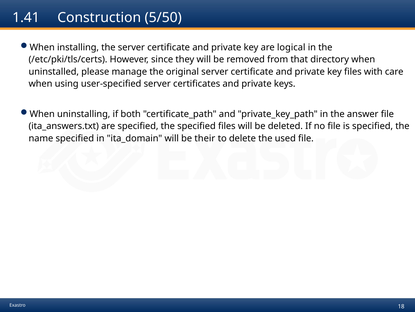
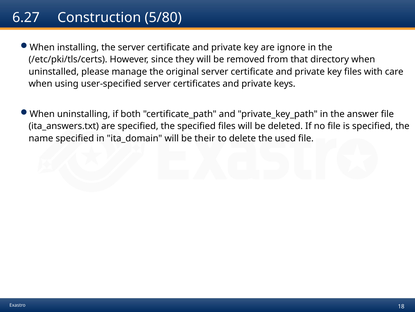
1.41: 1.41 -> 6.27
5/50: 5/50 -> 5/80
logical: logical -> ignore
